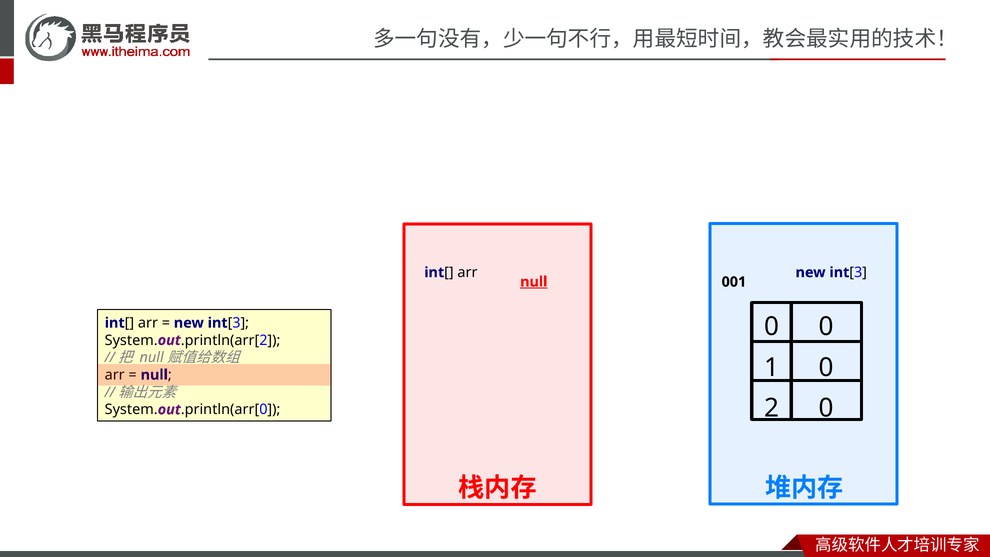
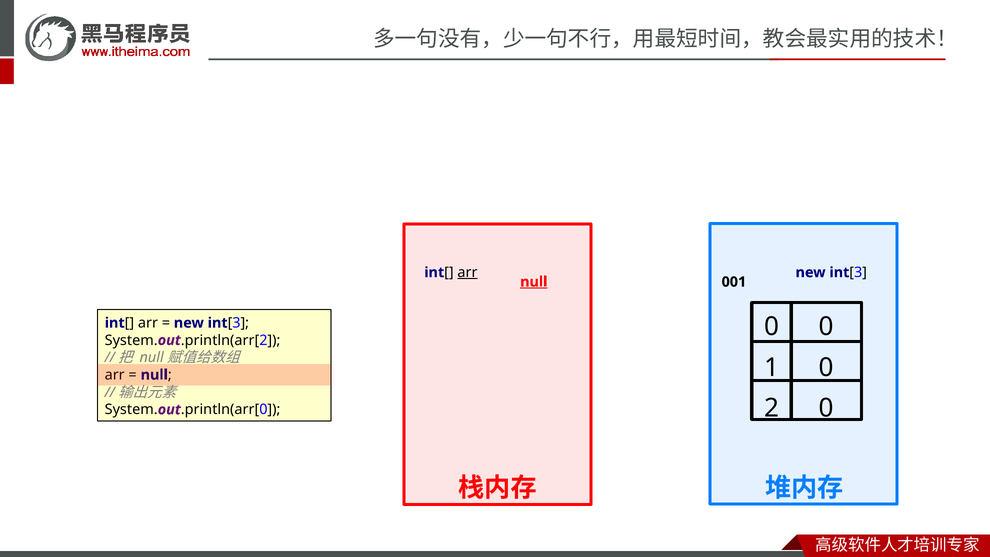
arr at (467, 272) underline: none -> present
